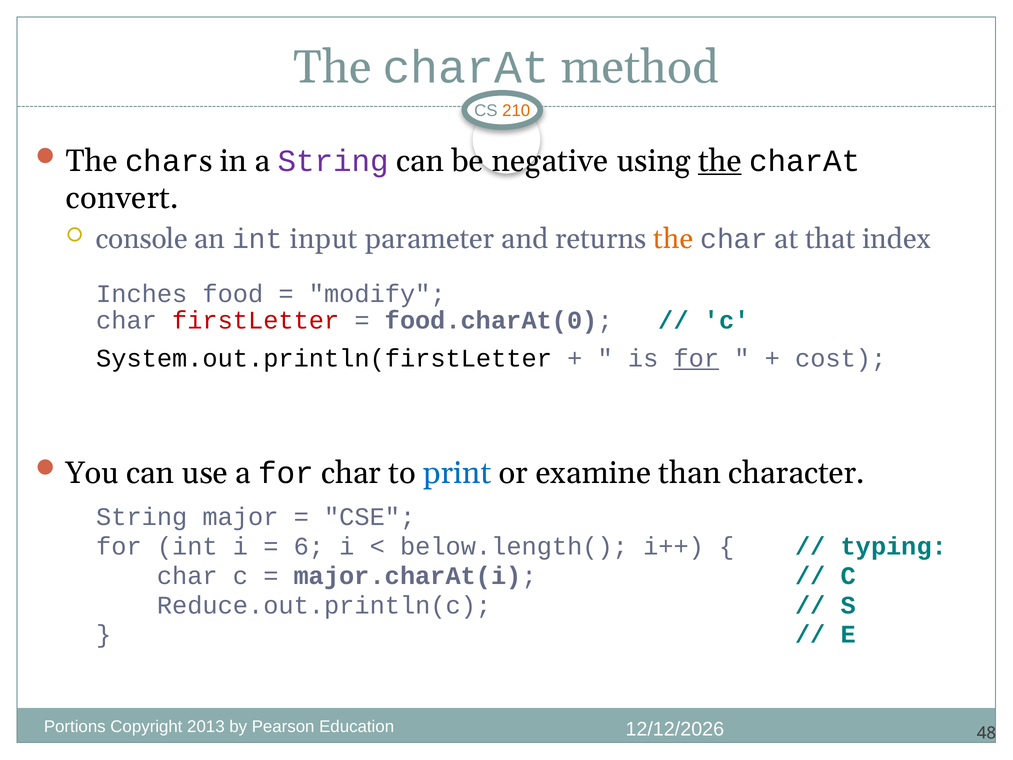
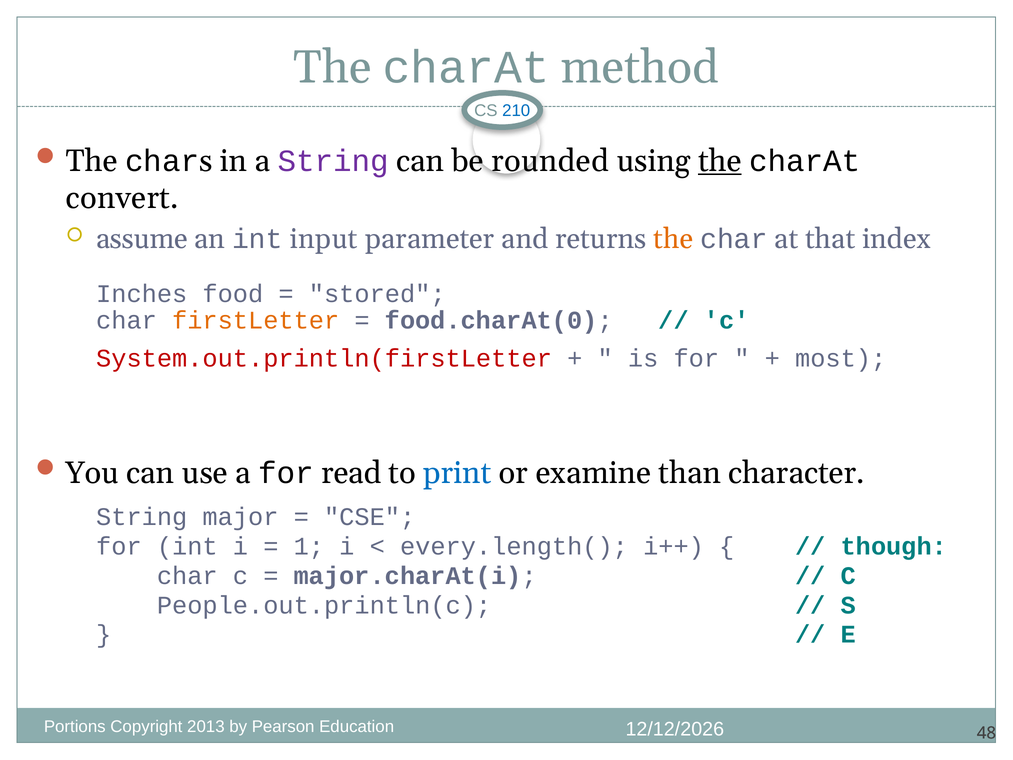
210 colour: orange -> blue
negative: negative -> rounded
console: console -> assume
modify: modify -> stored
firstLetter colour: red -> orange
System.out.println(firstLetter colour: black -> red
for at (696, 358) underline: present -> none
cost: cost -> most
for char: char -> read
6: 6 -> 1
below.length(: below.length( -> every.length(
typing: typing -> though
Reduce.out.println(c: Reduce.out.println(c -> People.out.println(c
